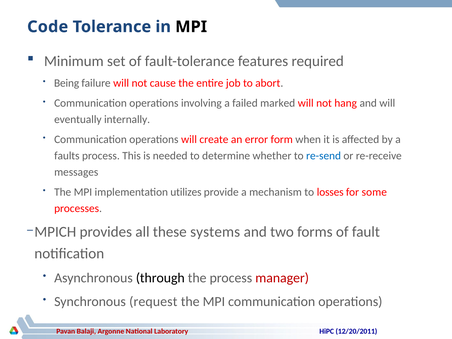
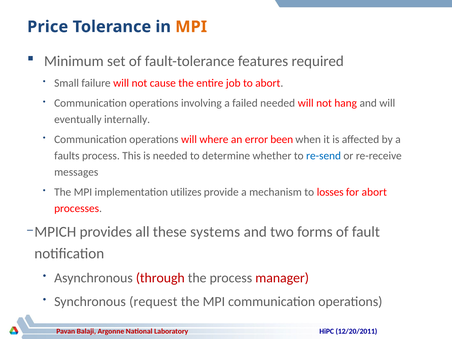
Code: Code -> Price
MPI at (191, 27) colour: black -> orange
Being: Being -> Small
failed marked: marked -> needed
create: create -> where
form: form -> been
for some: some -> abort
through colour: black -> red
